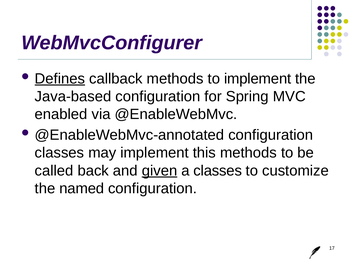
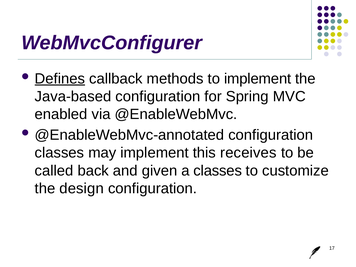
this methods: methods -> receives
given underline: present -> none
named: named -> design
